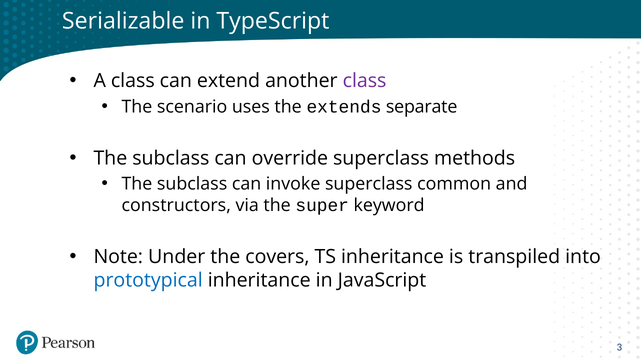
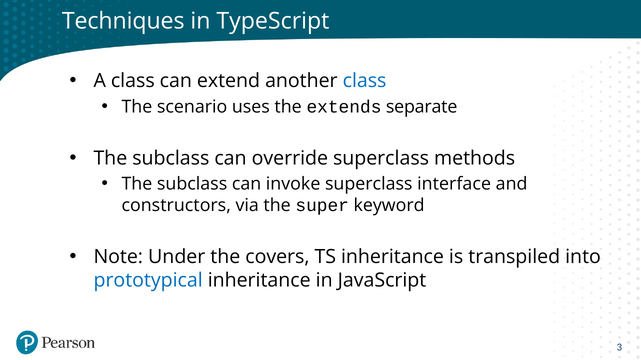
Serializable: Serializable -> Techniques
class at (365, 81) colour: purple -> blue
common: common -> interface
